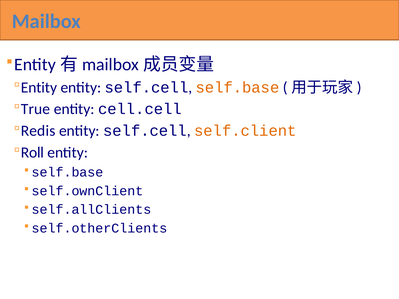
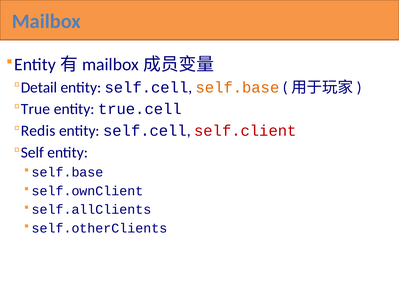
Entity at (39, 87): Entity -> Detail
cell.cell: cell.cell -> true.cell
self.client colour: orange -> red
Roll: Roll -> Self
